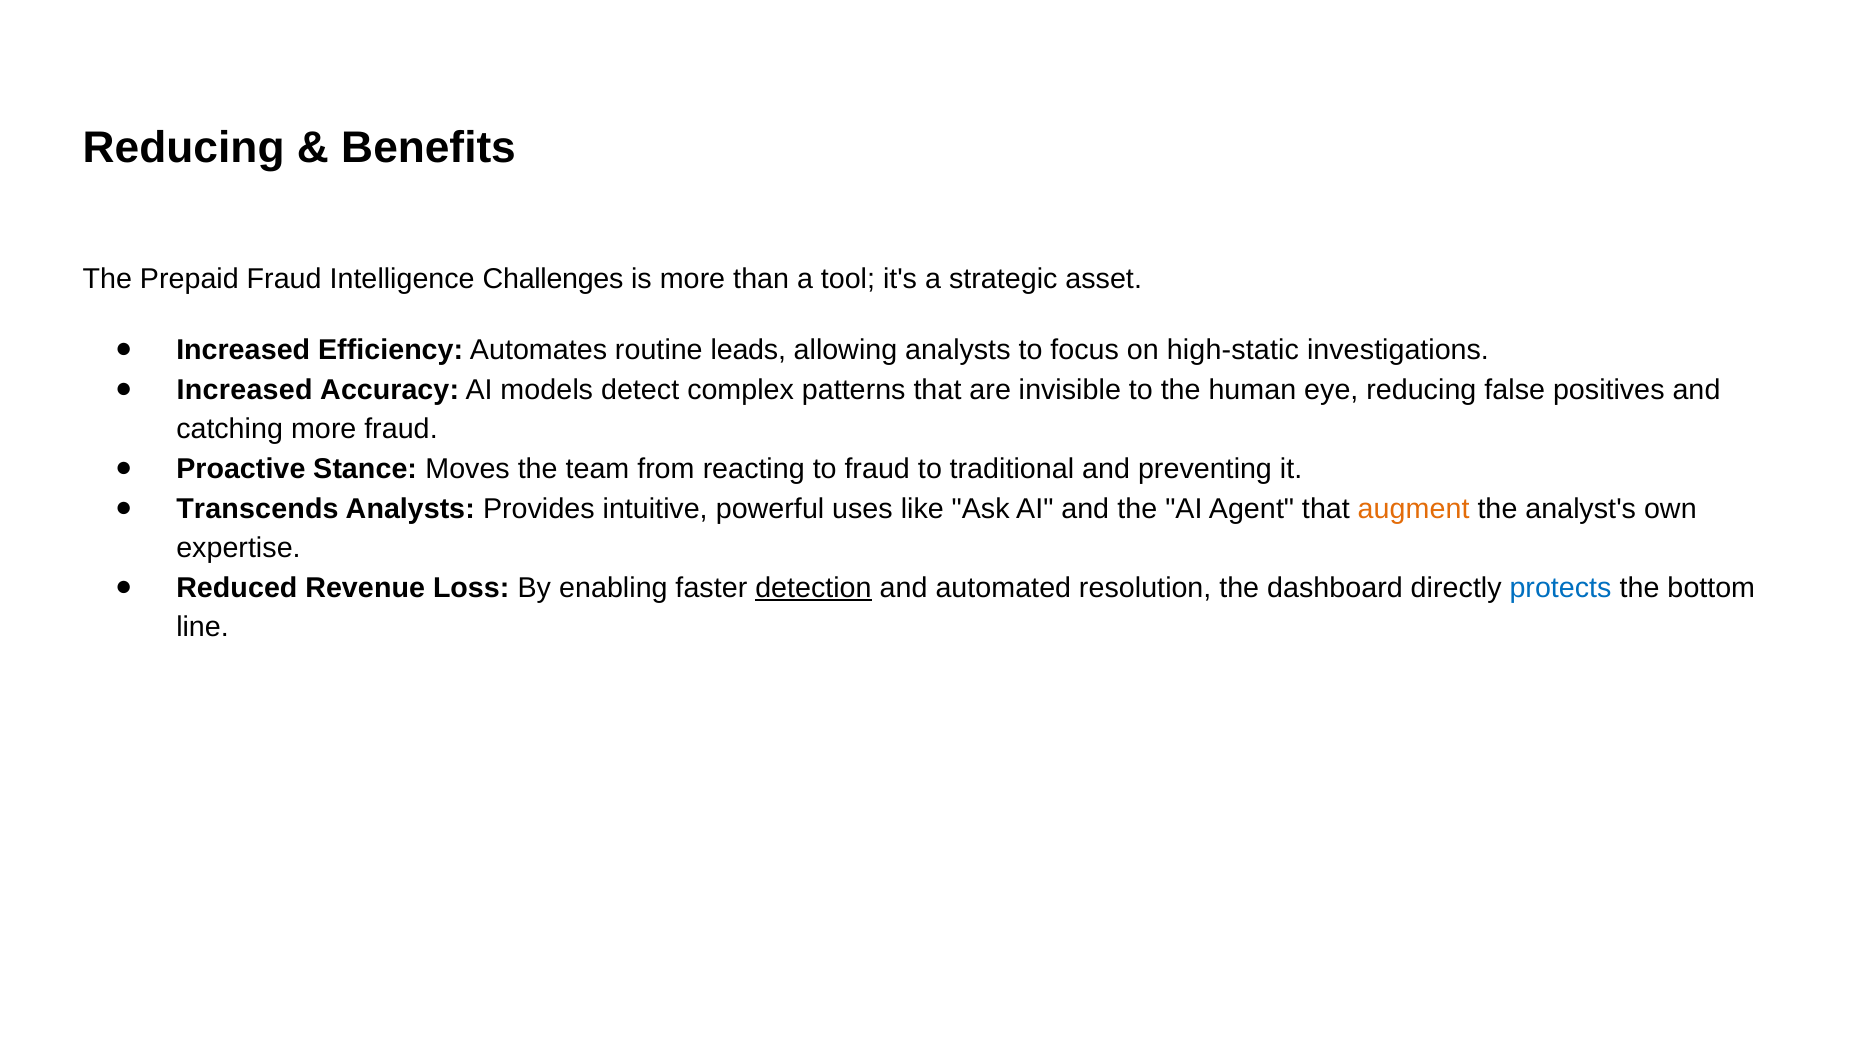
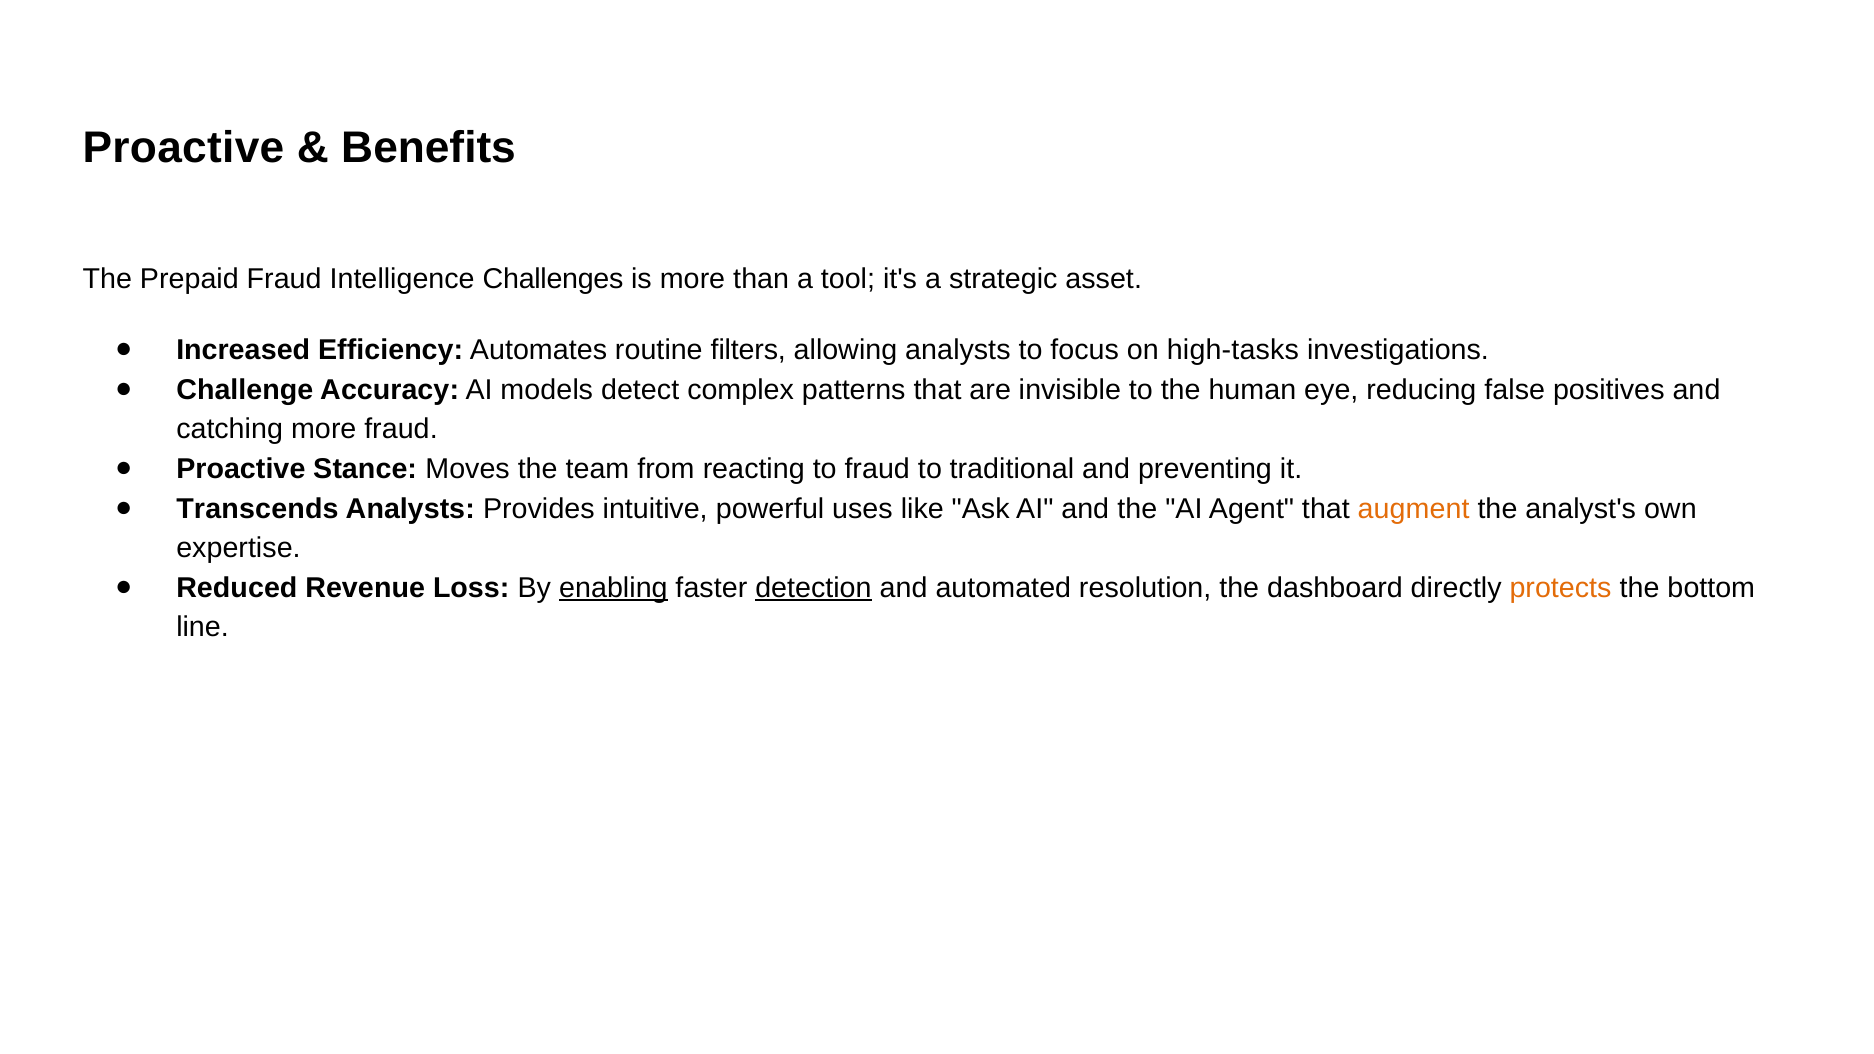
Reducing at (184, 148): Reducing -> Proactive
leads: leads -> filters
high-static: high-static -> high-tasks
Increased at (245, 390): Increased -> Challenge
enabling underline: none -> present
protects colour: blue -> orange
